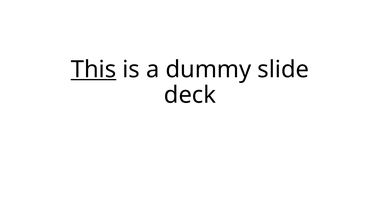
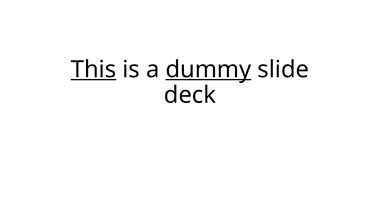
dummy underline: none -> present
